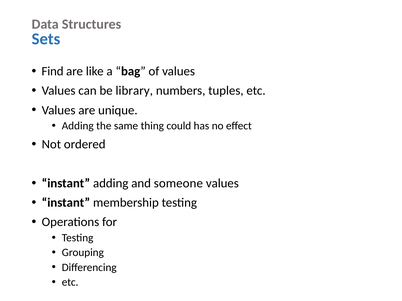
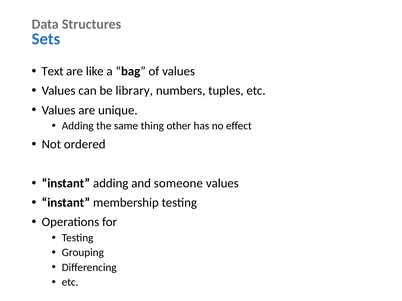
Find: Find -> Text
could: could -> other
